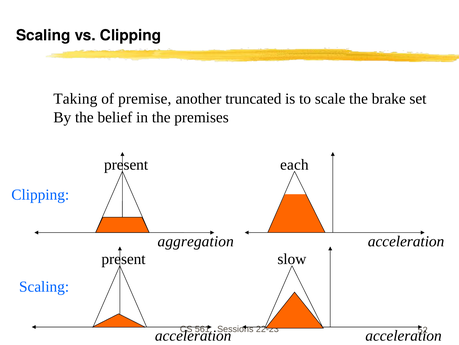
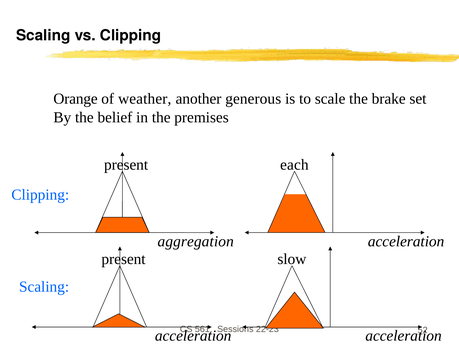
Taking: Taking -> Orange
premise: premise -> weather
truncated: truncated -> generous
